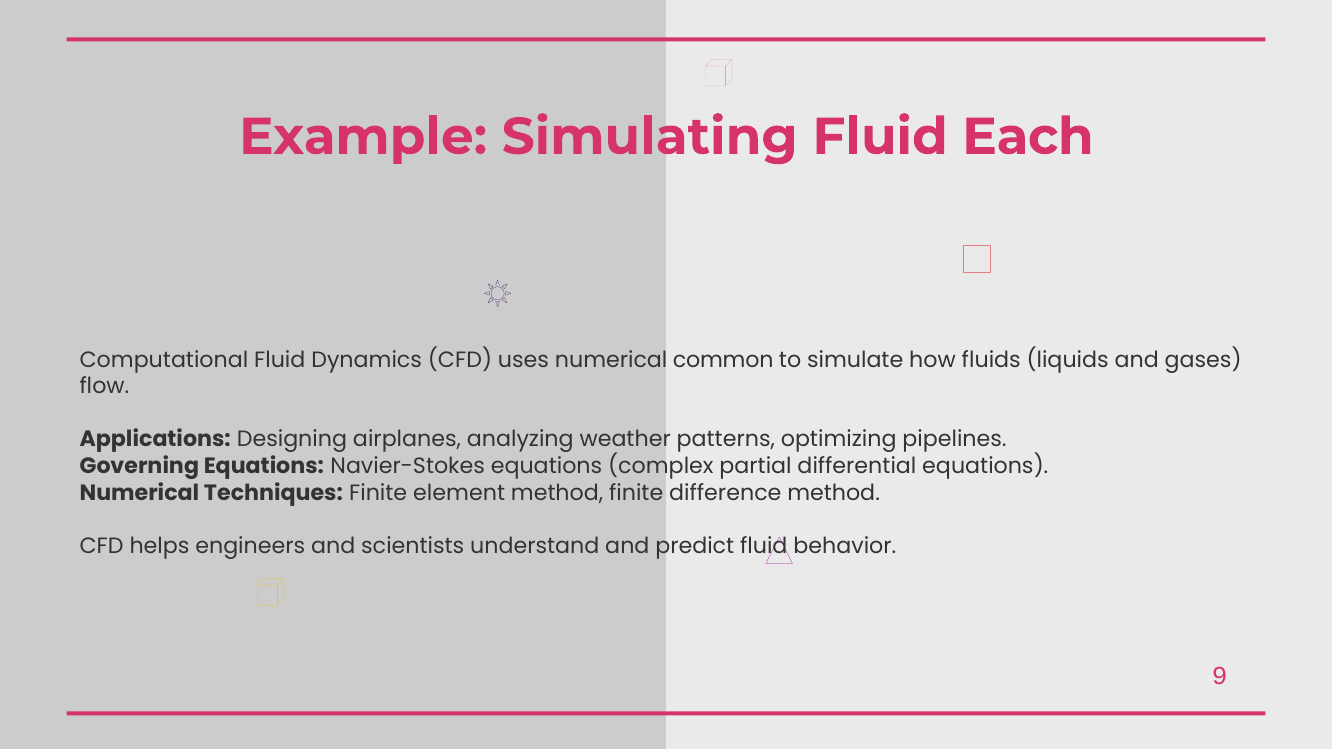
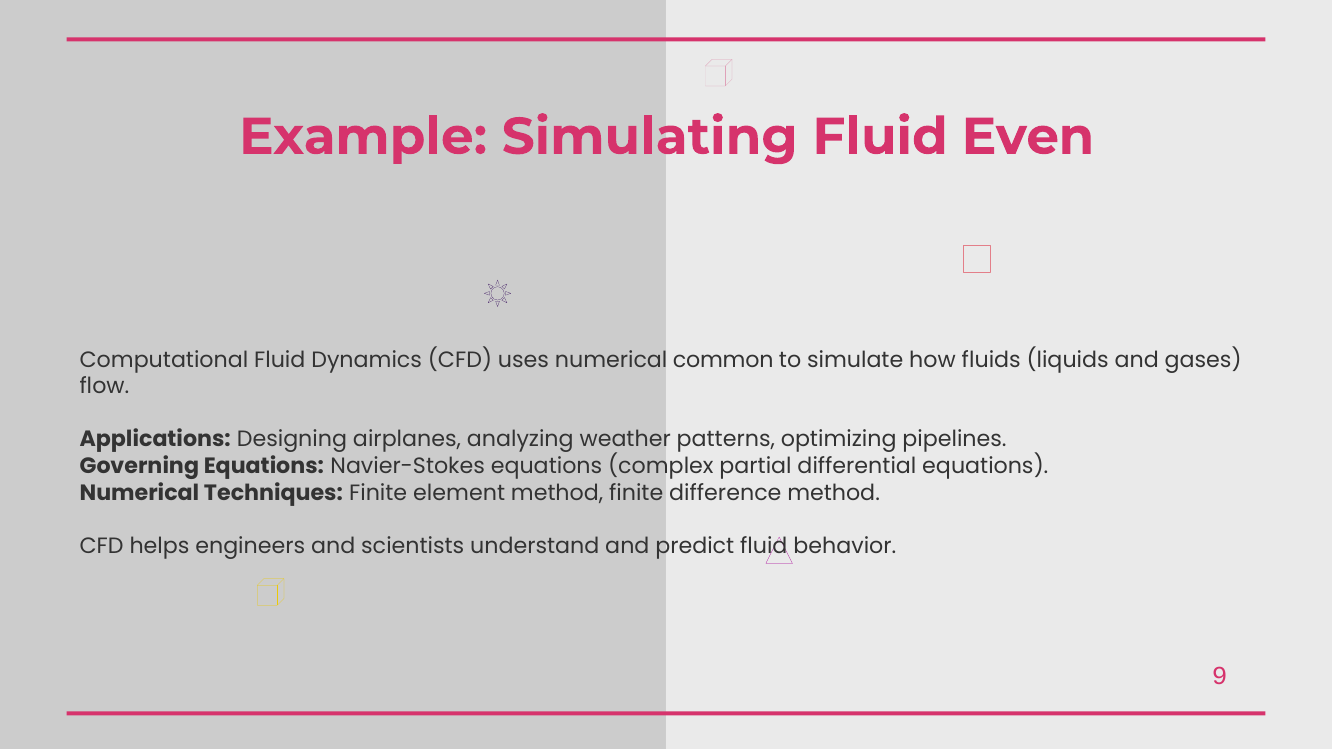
Each: Each -> Even
